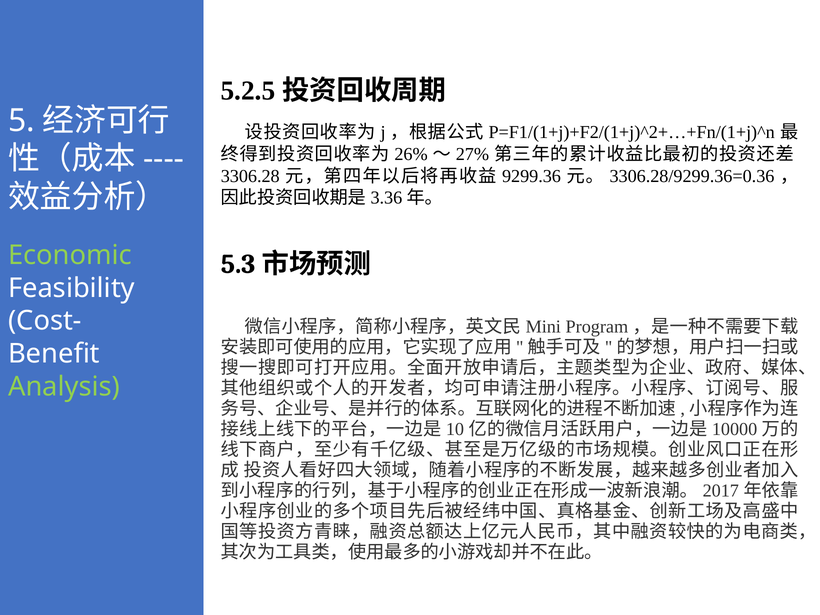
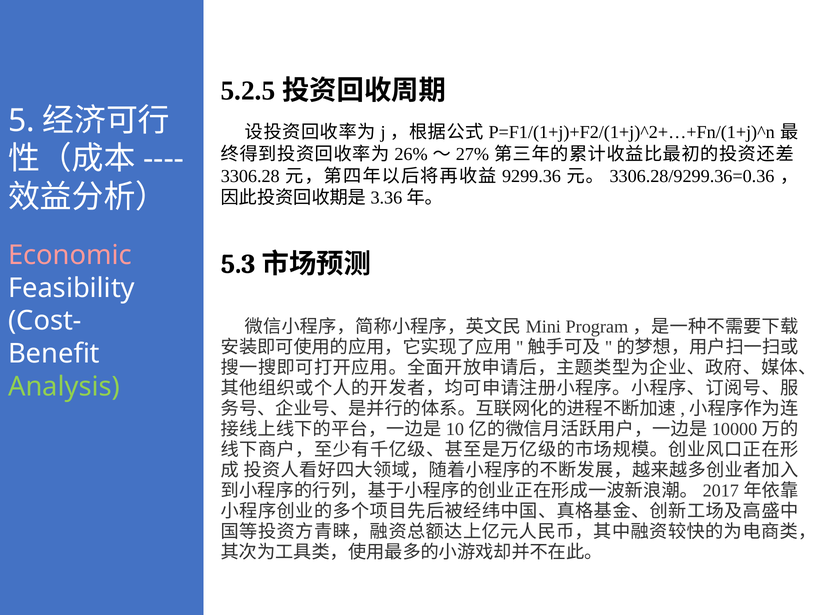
Economic colour: light green -> pink
